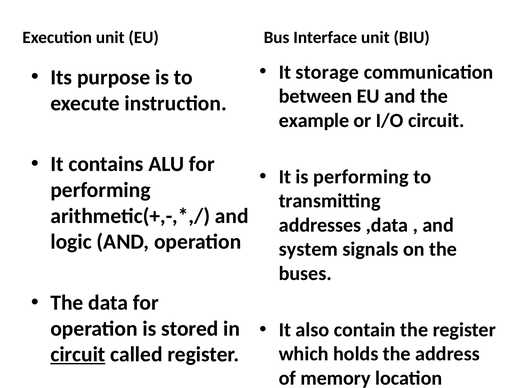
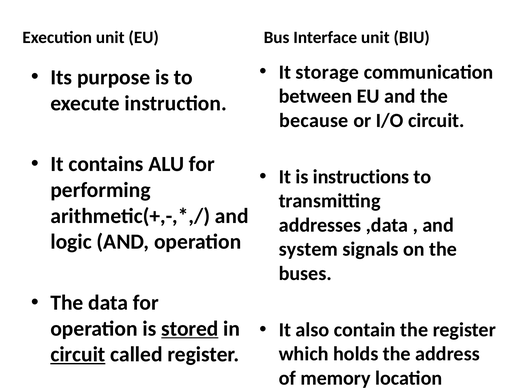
example: example -> because
is performing: performing -> instructions
stored underline: none -> present
